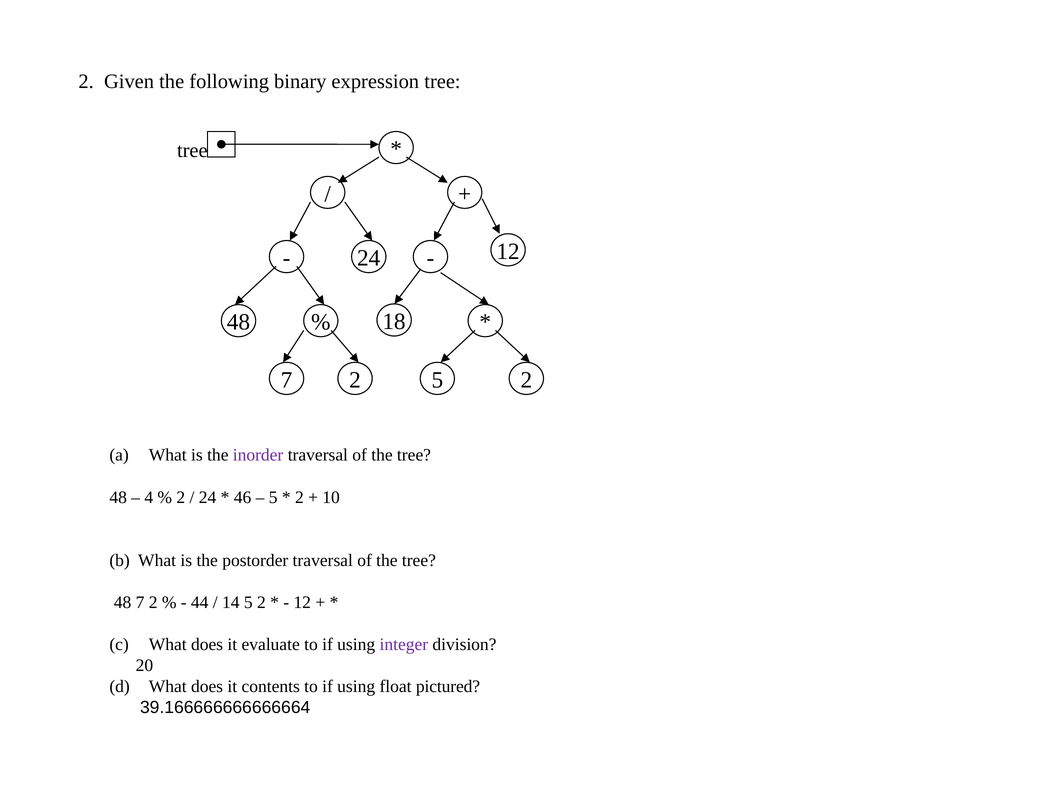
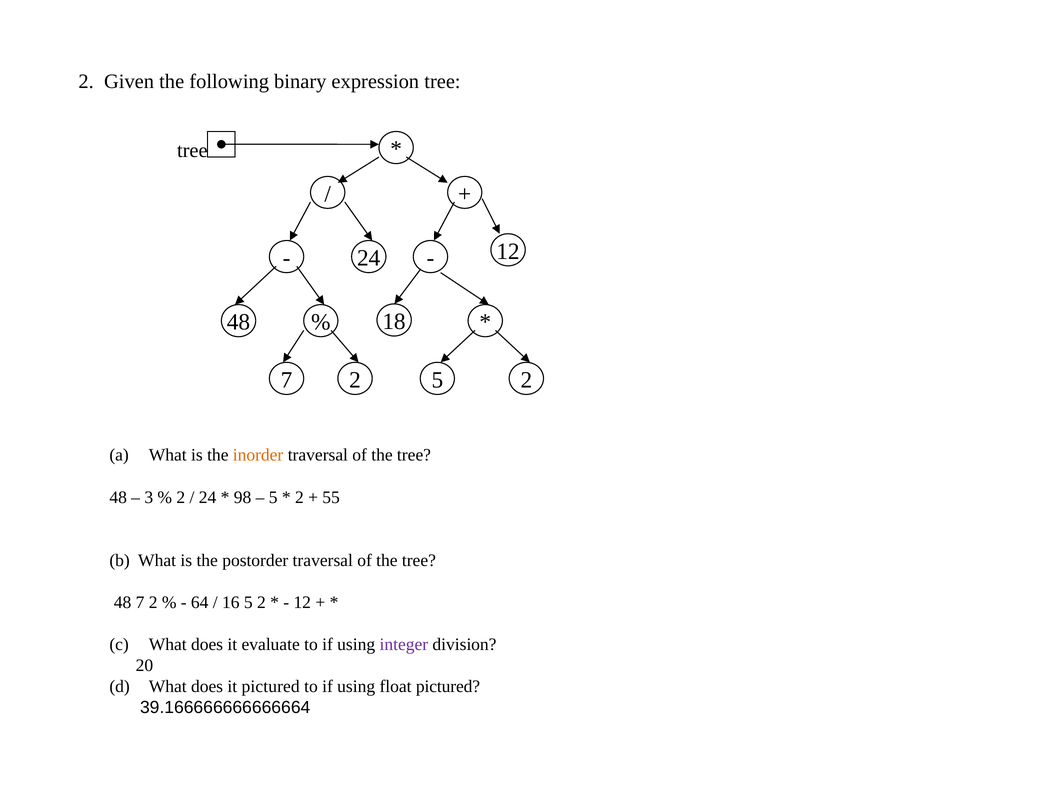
inorder colour: purple -> orange
4: 4 -> 3
46: 46 -> 98
10: 10 -> 55
44: 44 -> 64
14: 14 -> 16
it contents: contents -> pictured
